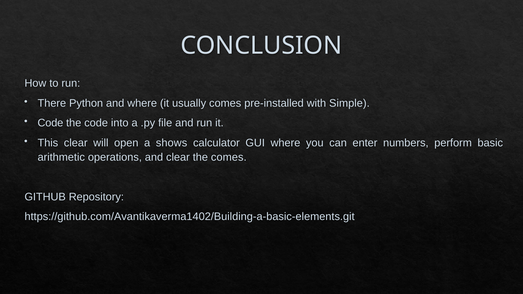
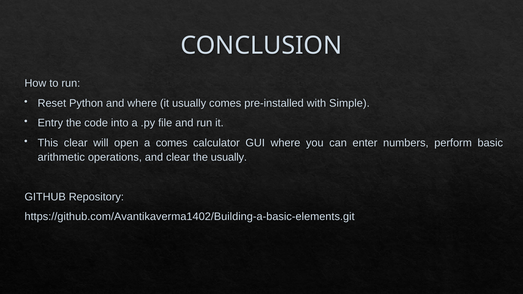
There: There -> Reset
Code at (50, 123): Code -> Entry
a shows: shows -> comes
the comes: comes -> usually
